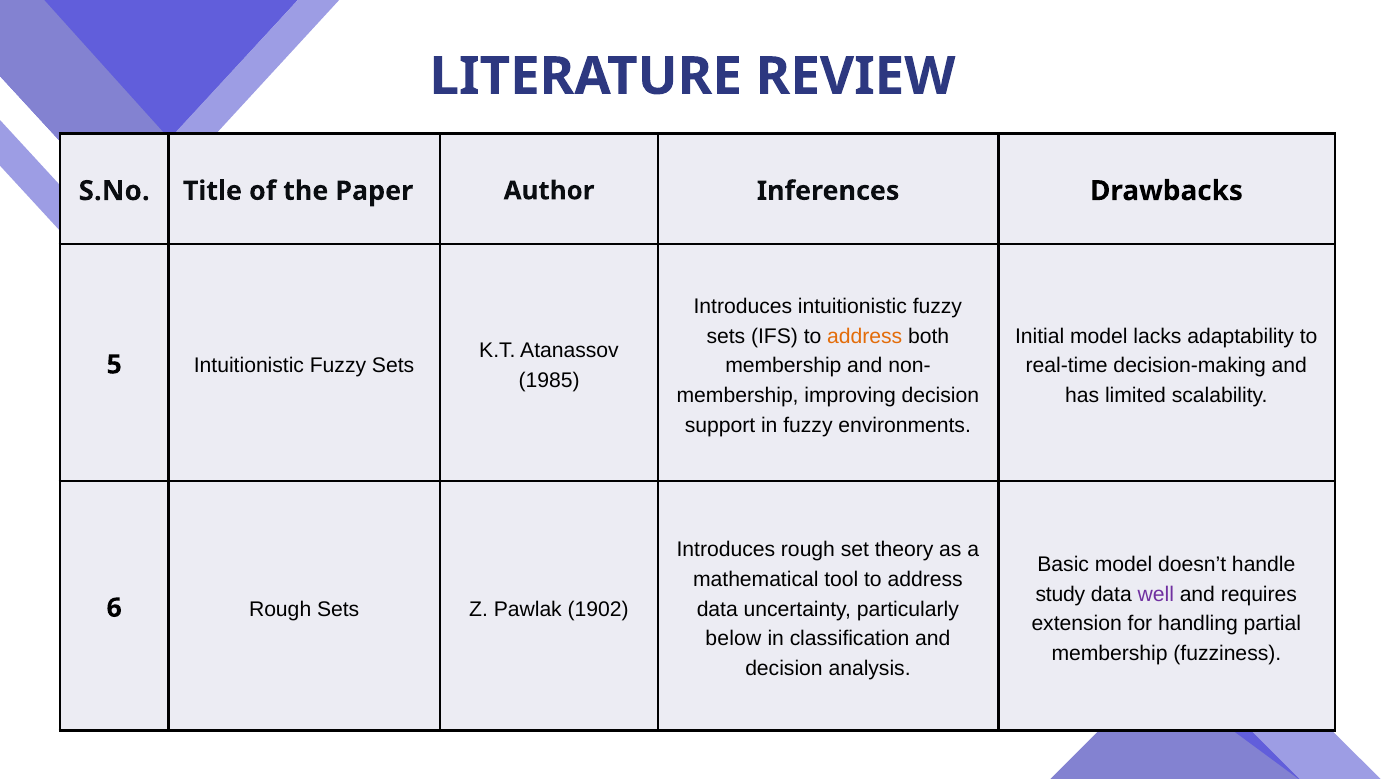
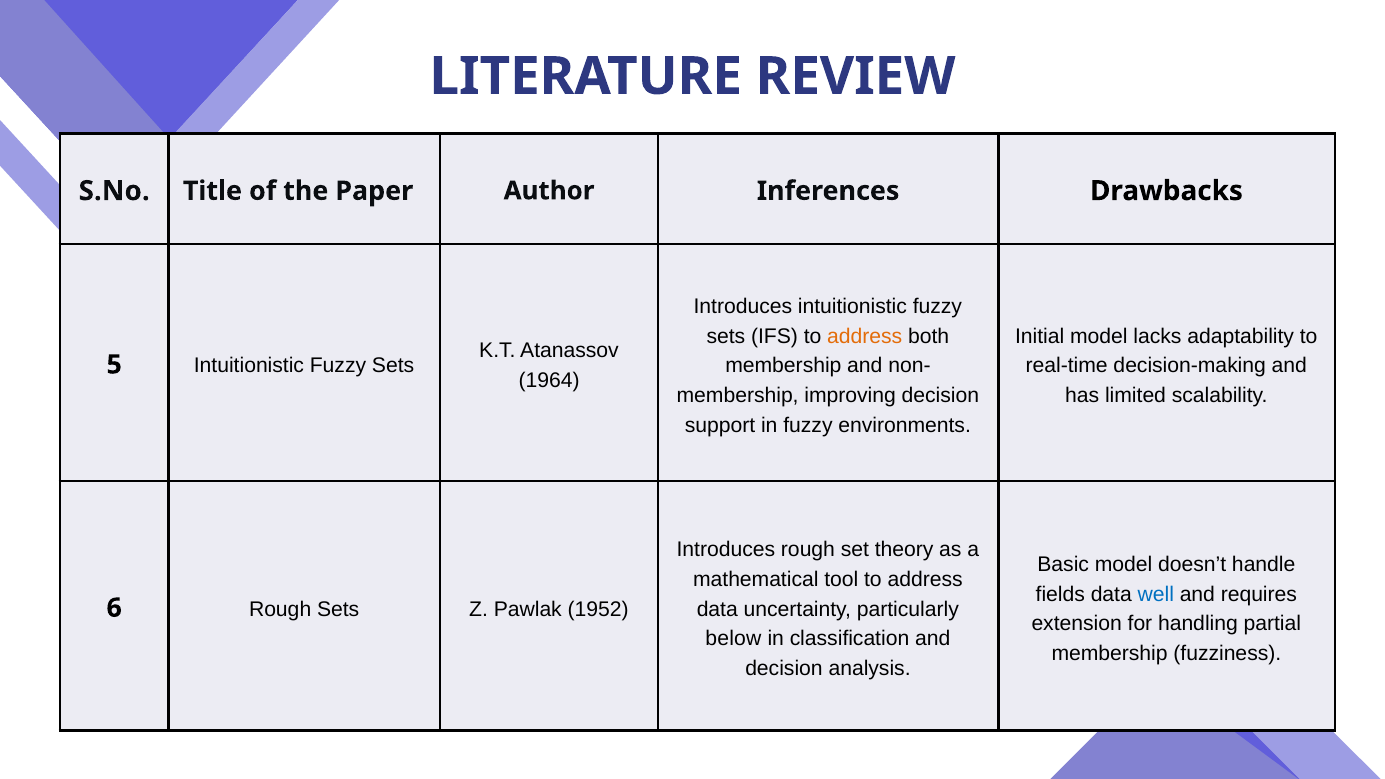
1985: 1985 -> 1964
study: study -> fields
well colour: purple -> blue
1902: 1902 -> 1952
